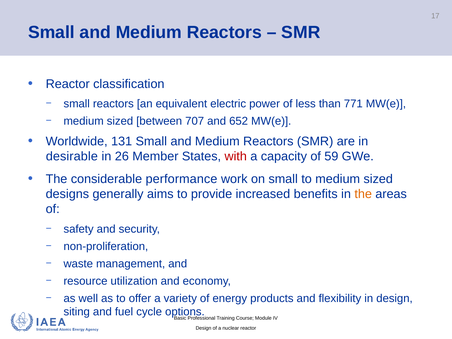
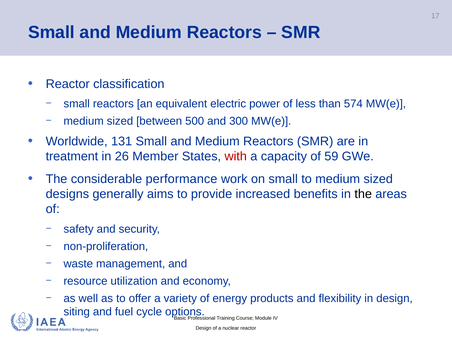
771: 771 -> 574
707: 707 -> 500
652: 652 -> 300
desirable: desirable -> treatment
the at (363, 194) colour: orange -> black
